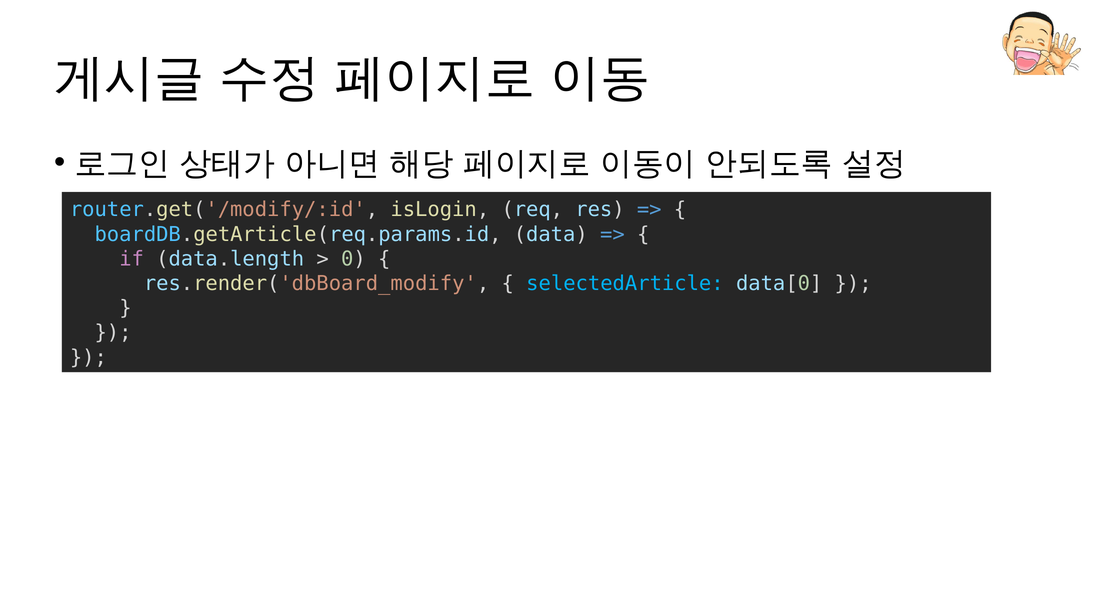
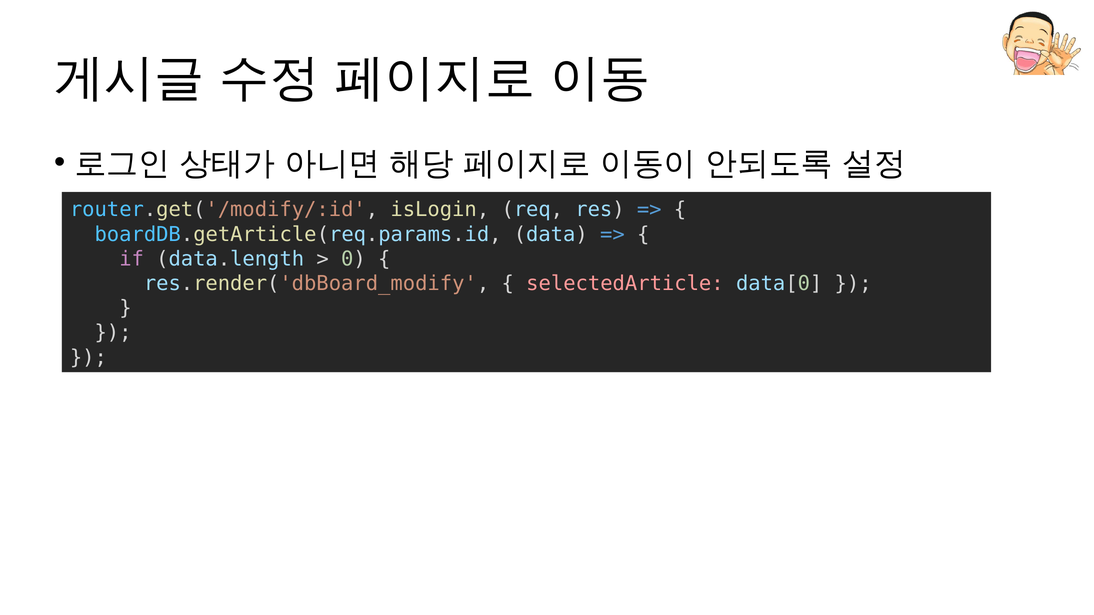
selectedArticle colour: light blue -> pink
